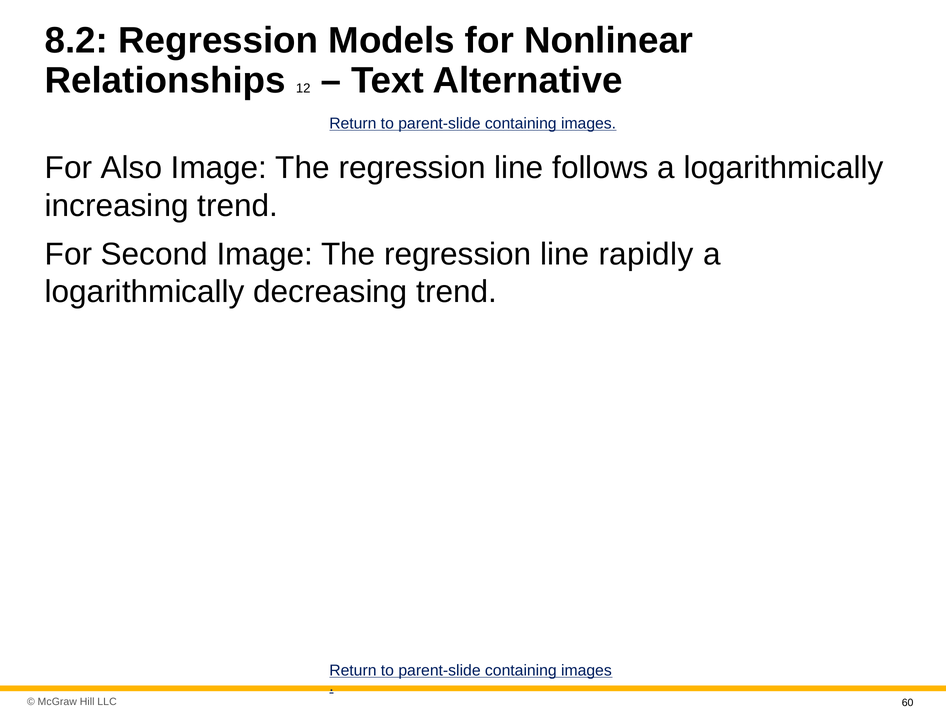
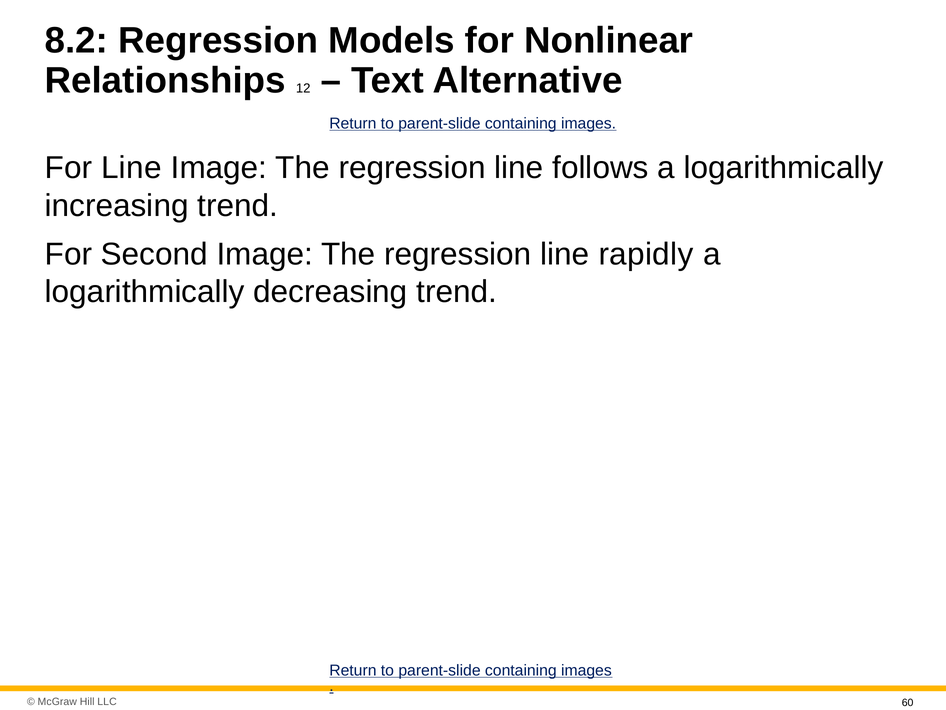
For Also: Also -> Line
